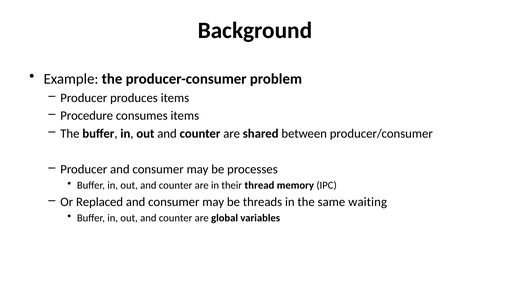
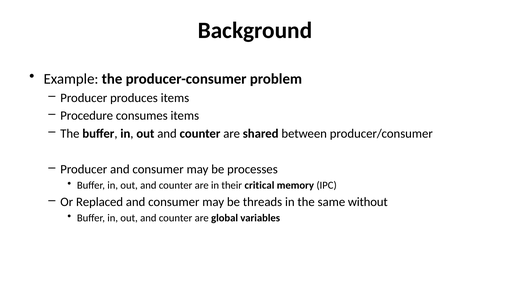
thread: thread -> critical
waiting: waiting -> without
